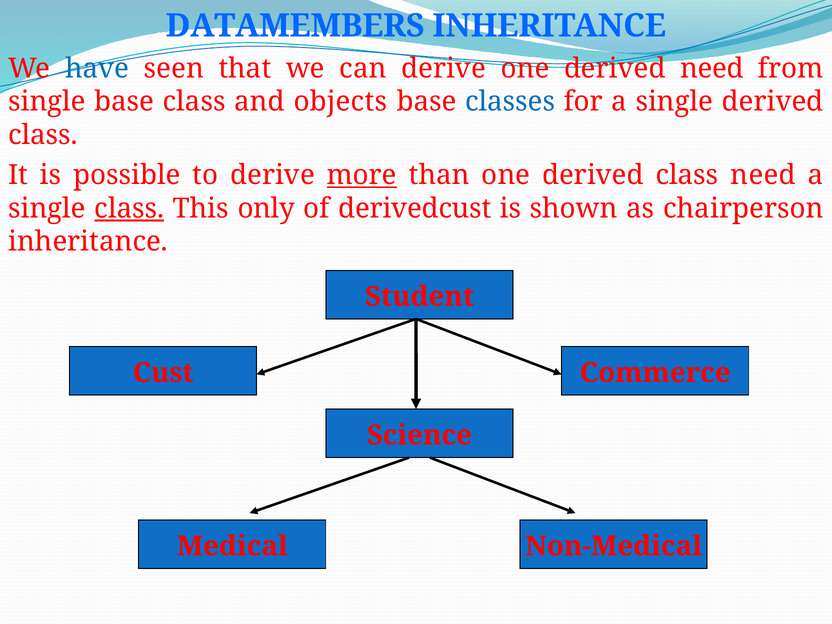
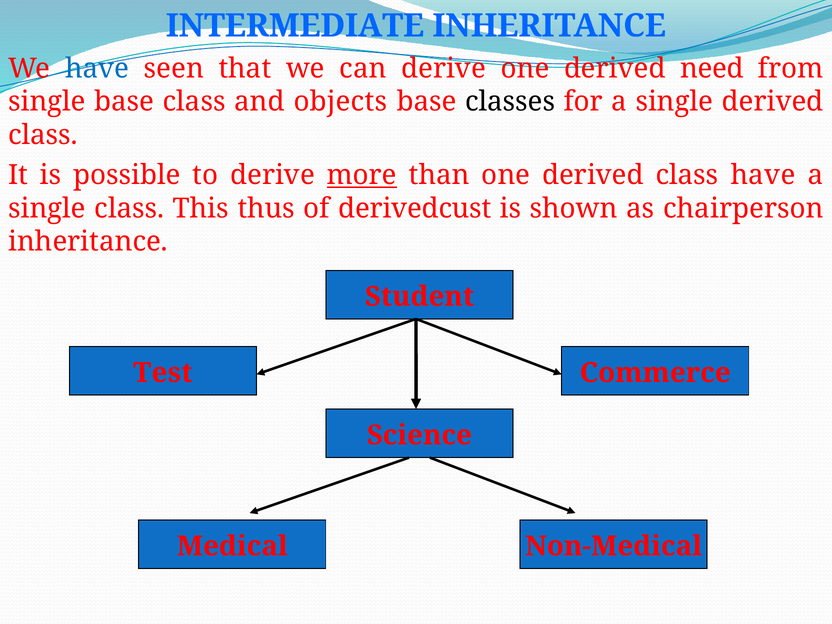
DATAMEMBERS: DATAMEMBERS -> INTERMEDIATE
classes colour: blue -> black
class need: need -> have
class at (129, 209) underline: present -> none
only: only -> thus
Cust: Cust -> Test
